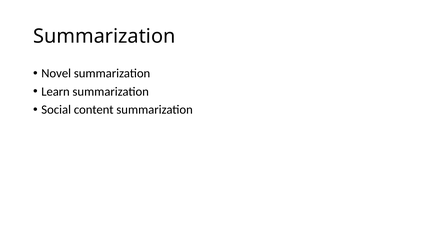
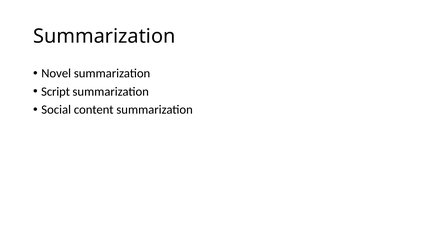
Learn: Learn -> Script
